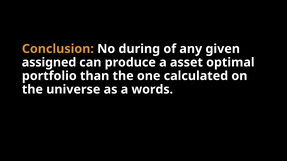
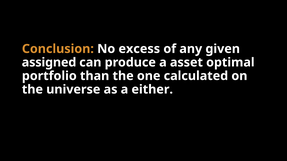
during: during -> excess
words: words -> either
